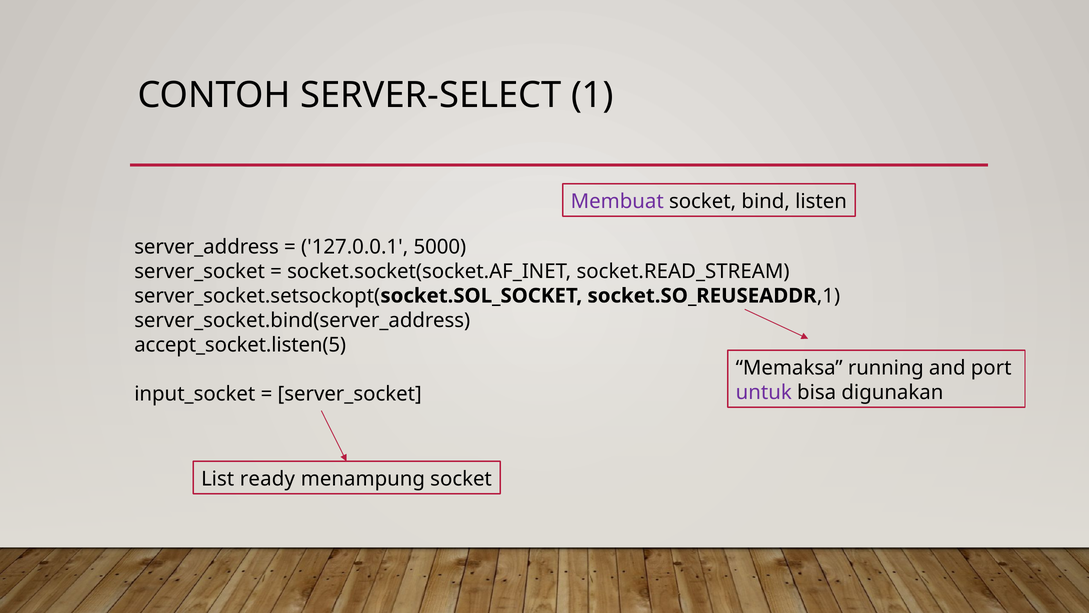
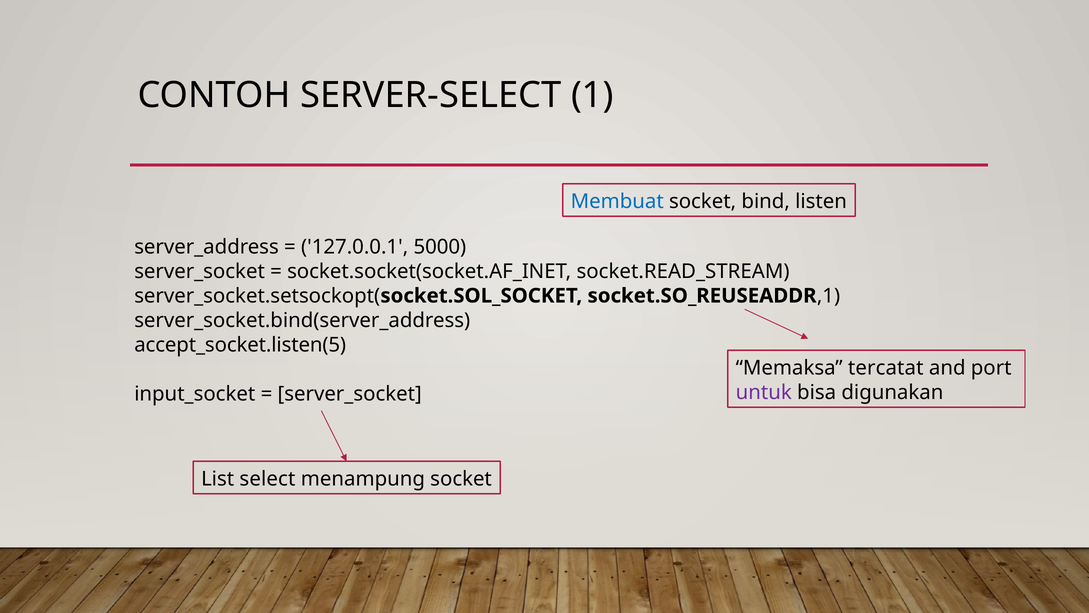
Membuat colour: purple -> blue
running: running -> tercatat
ready: ready -> select
